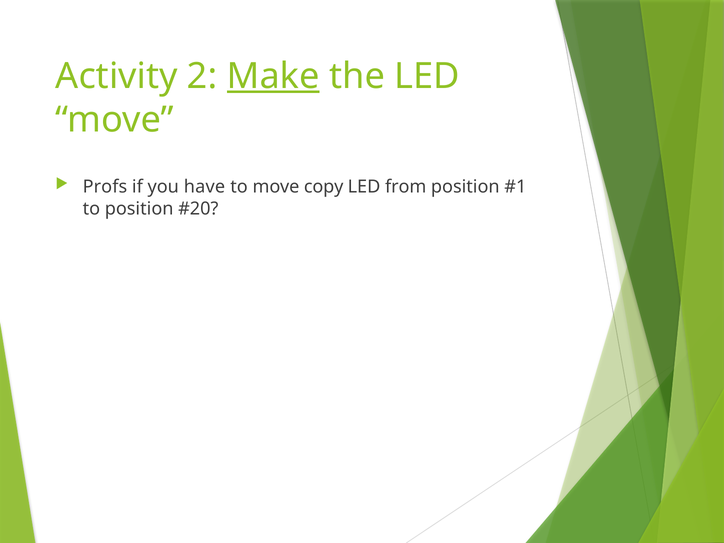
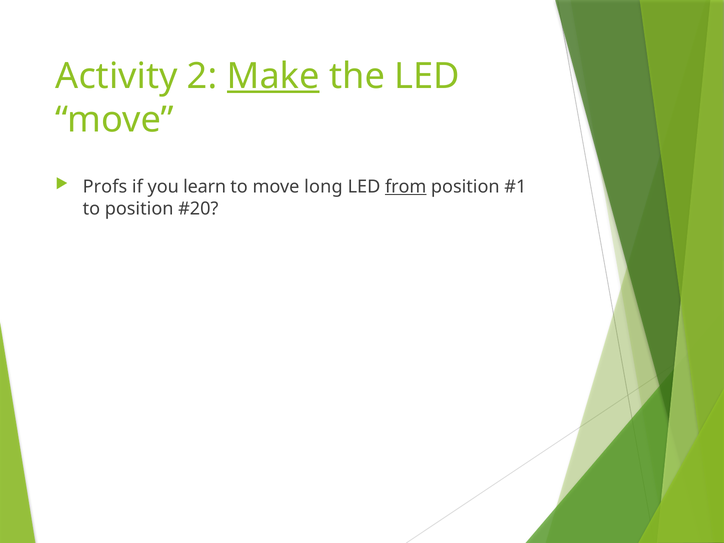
have: have -> learn
copy: copy -> long
from underline: none -> present
